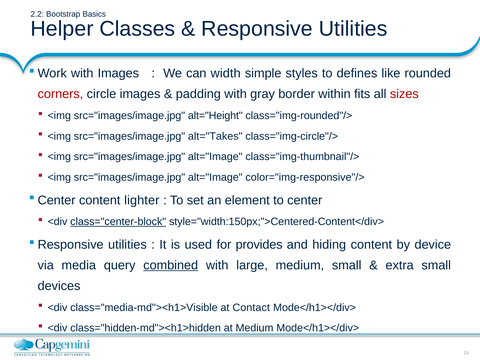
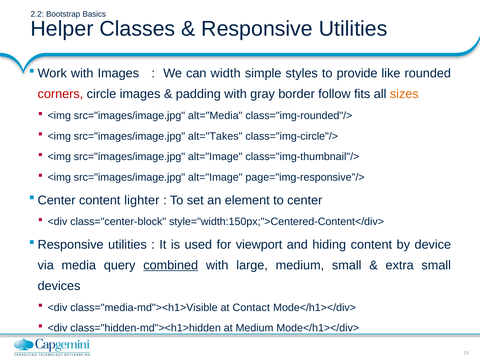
defines: defines -> provide
within: within -> follow
sizes colour: red -> orange
alt="Height: alt="Height -> alt="Media
color="img-responsive"/>: color="img-responsive"/> -> page="img-responsive"/>
class="center-block underline: present -> none
provides: provides -> viewport
